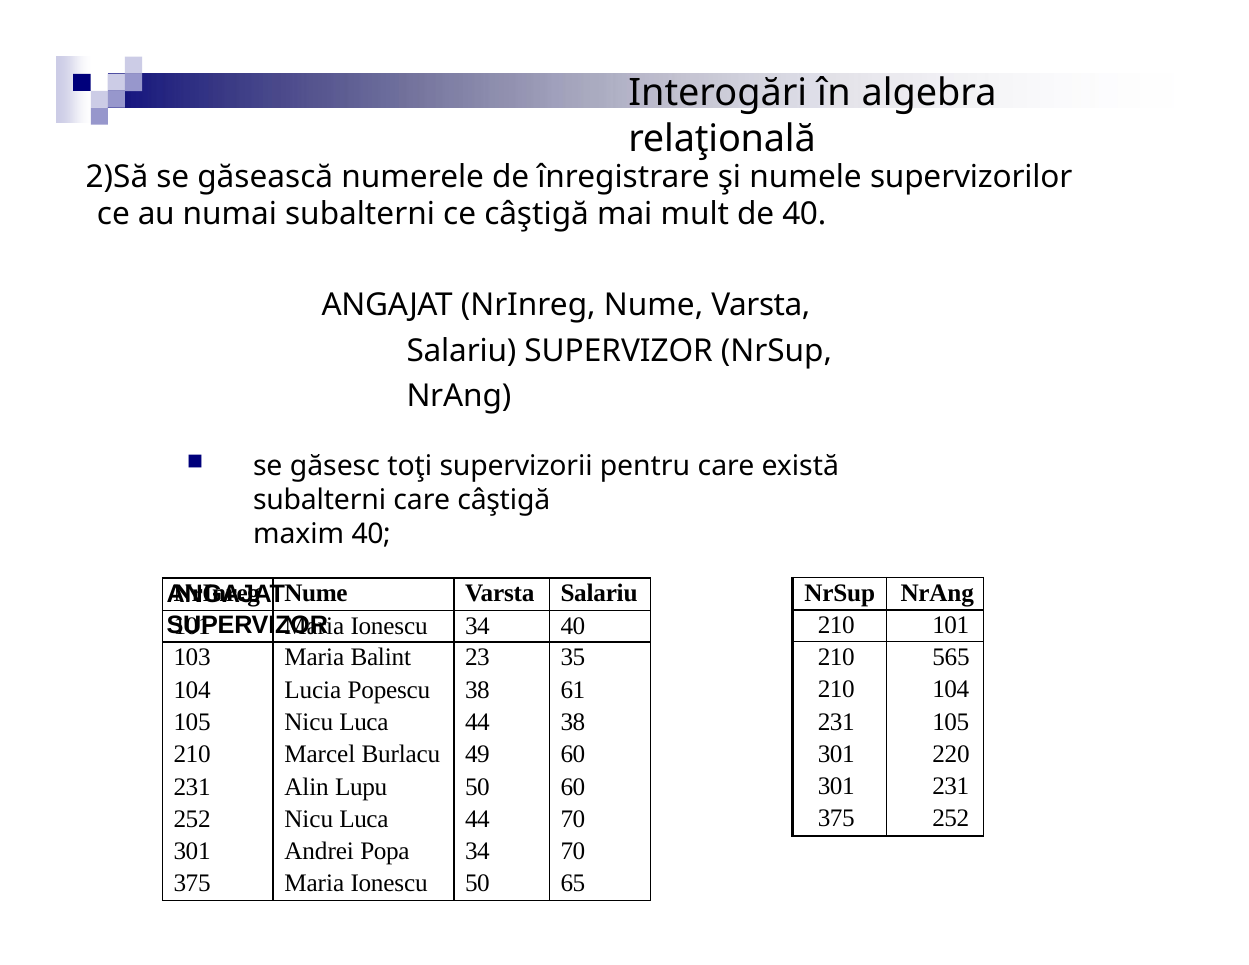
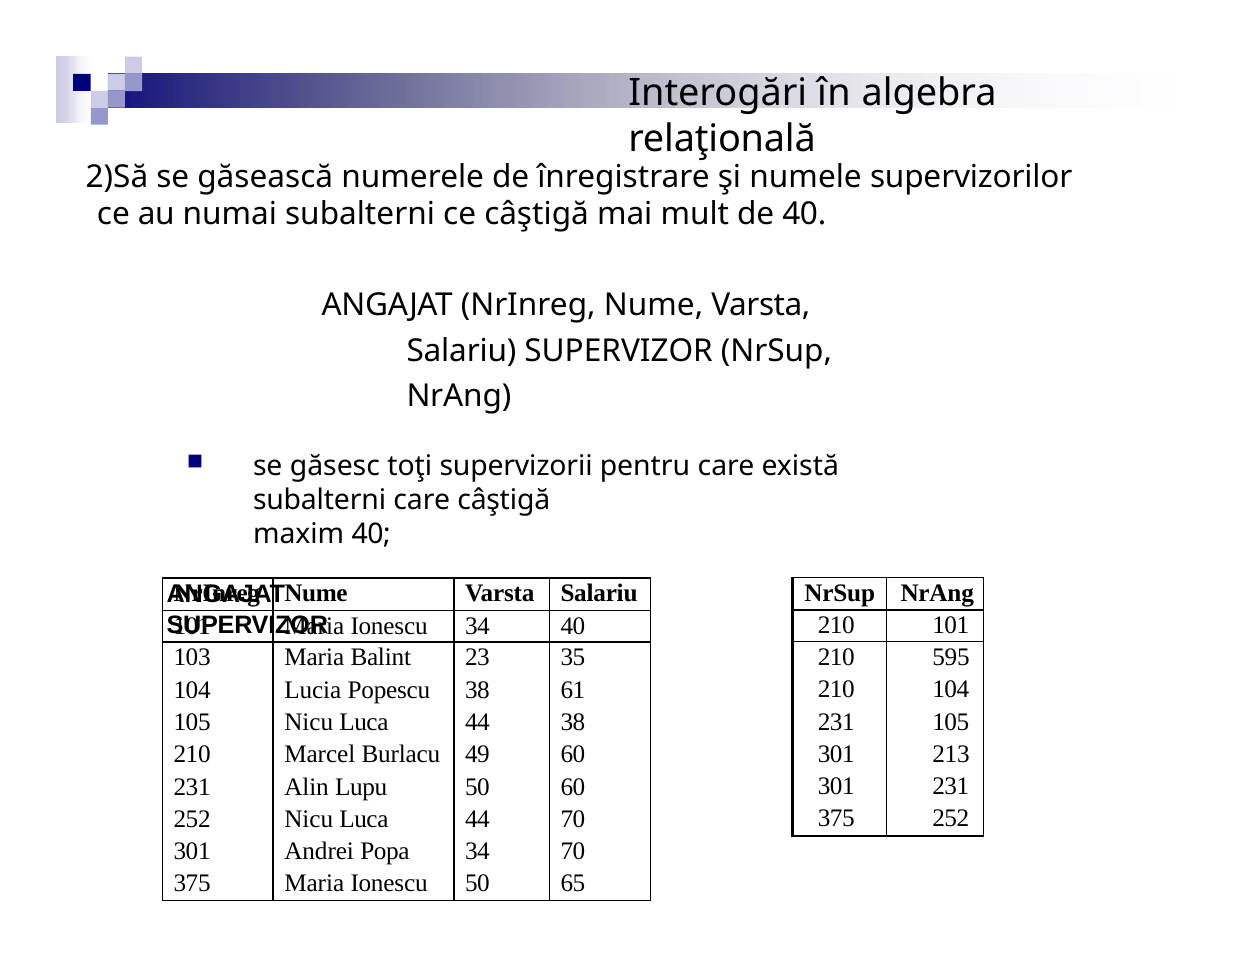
565: 565 -> 595
220: 220 -> 213
